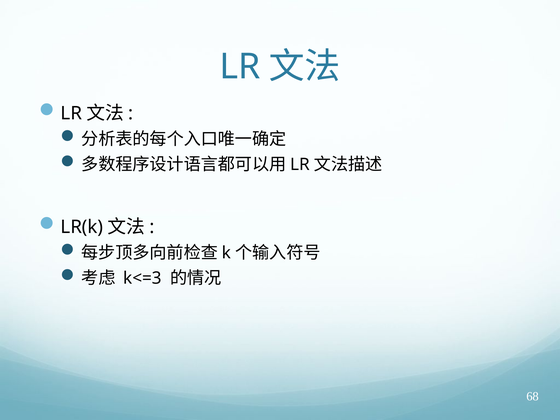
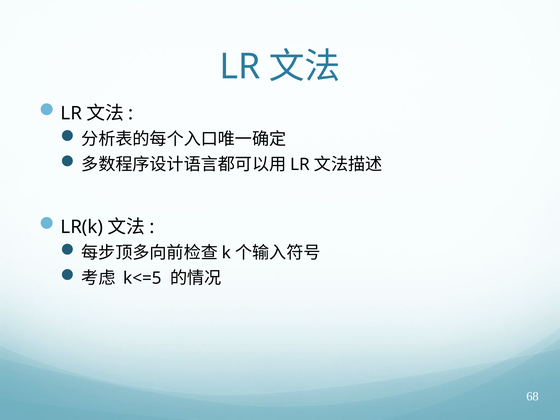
k<=3: k<=3 -> k<=5
